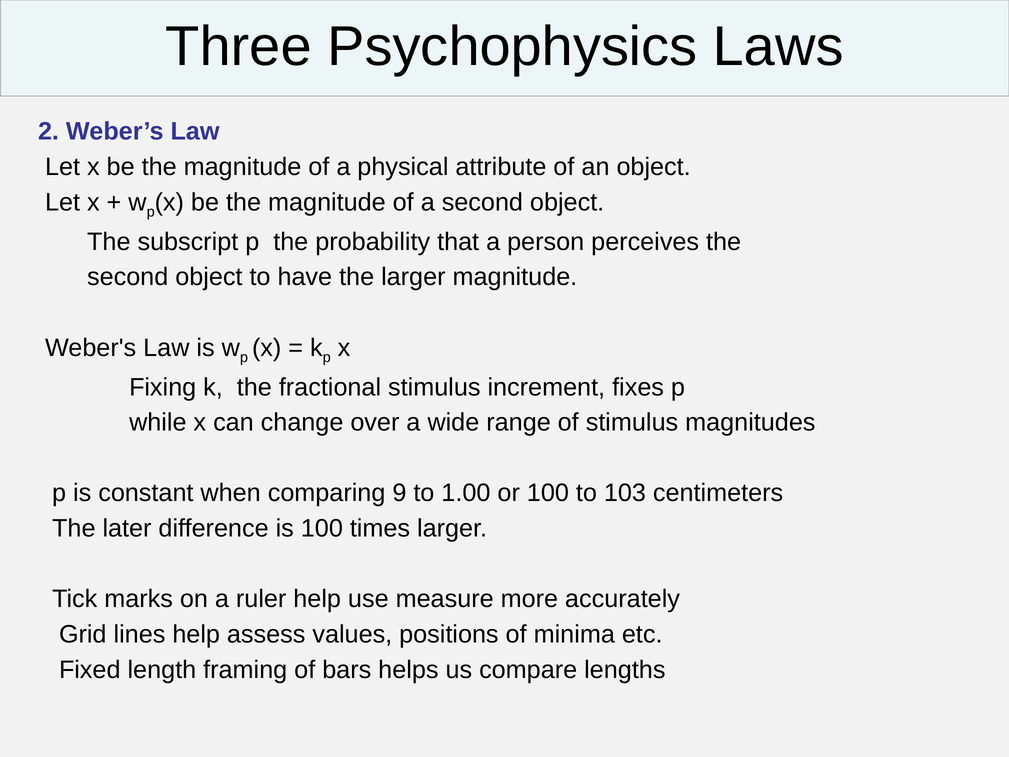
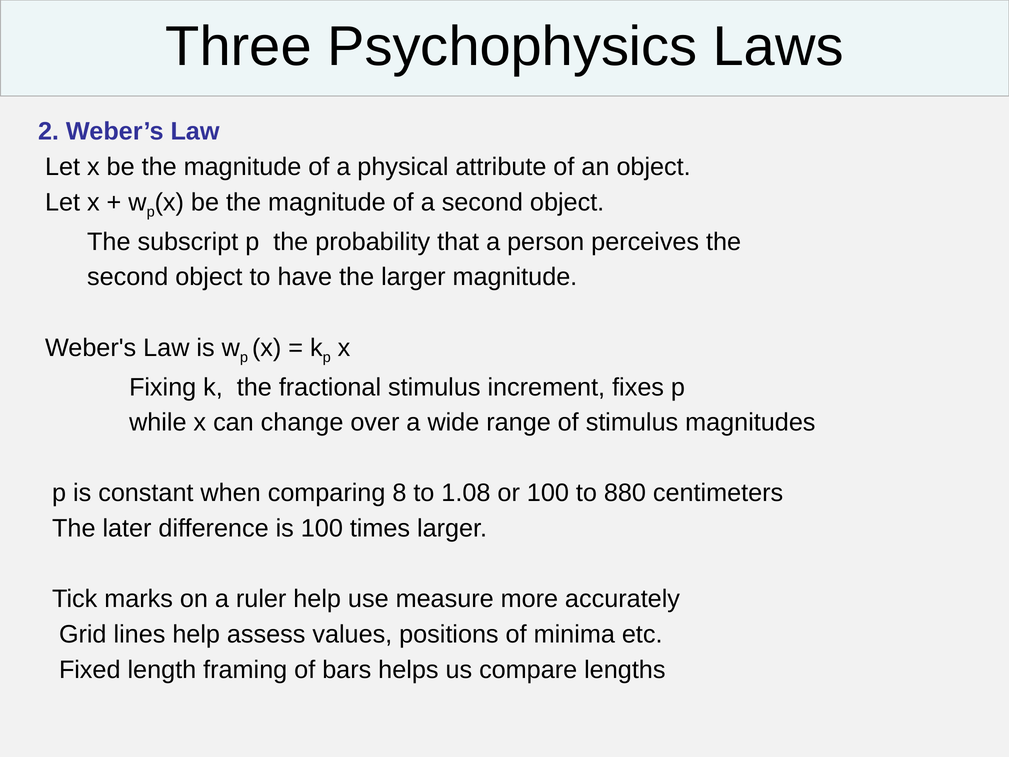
9: 9 -> 8
1.00: 1.00 -> 1.08
103: 103 -> 880
